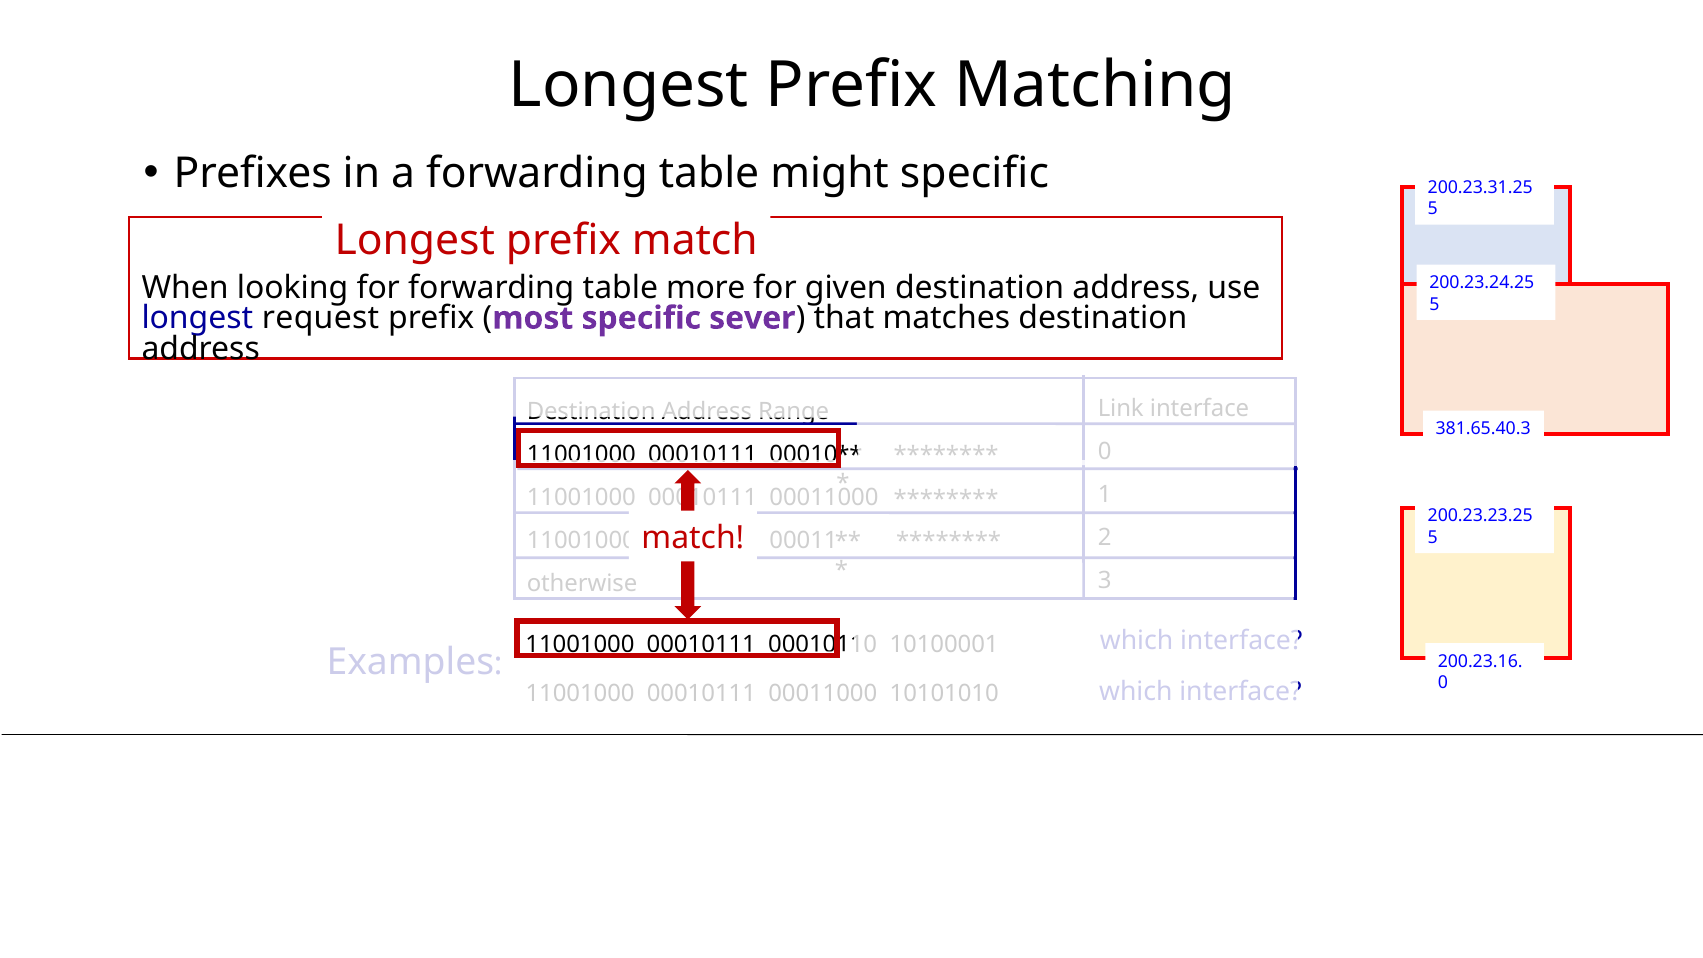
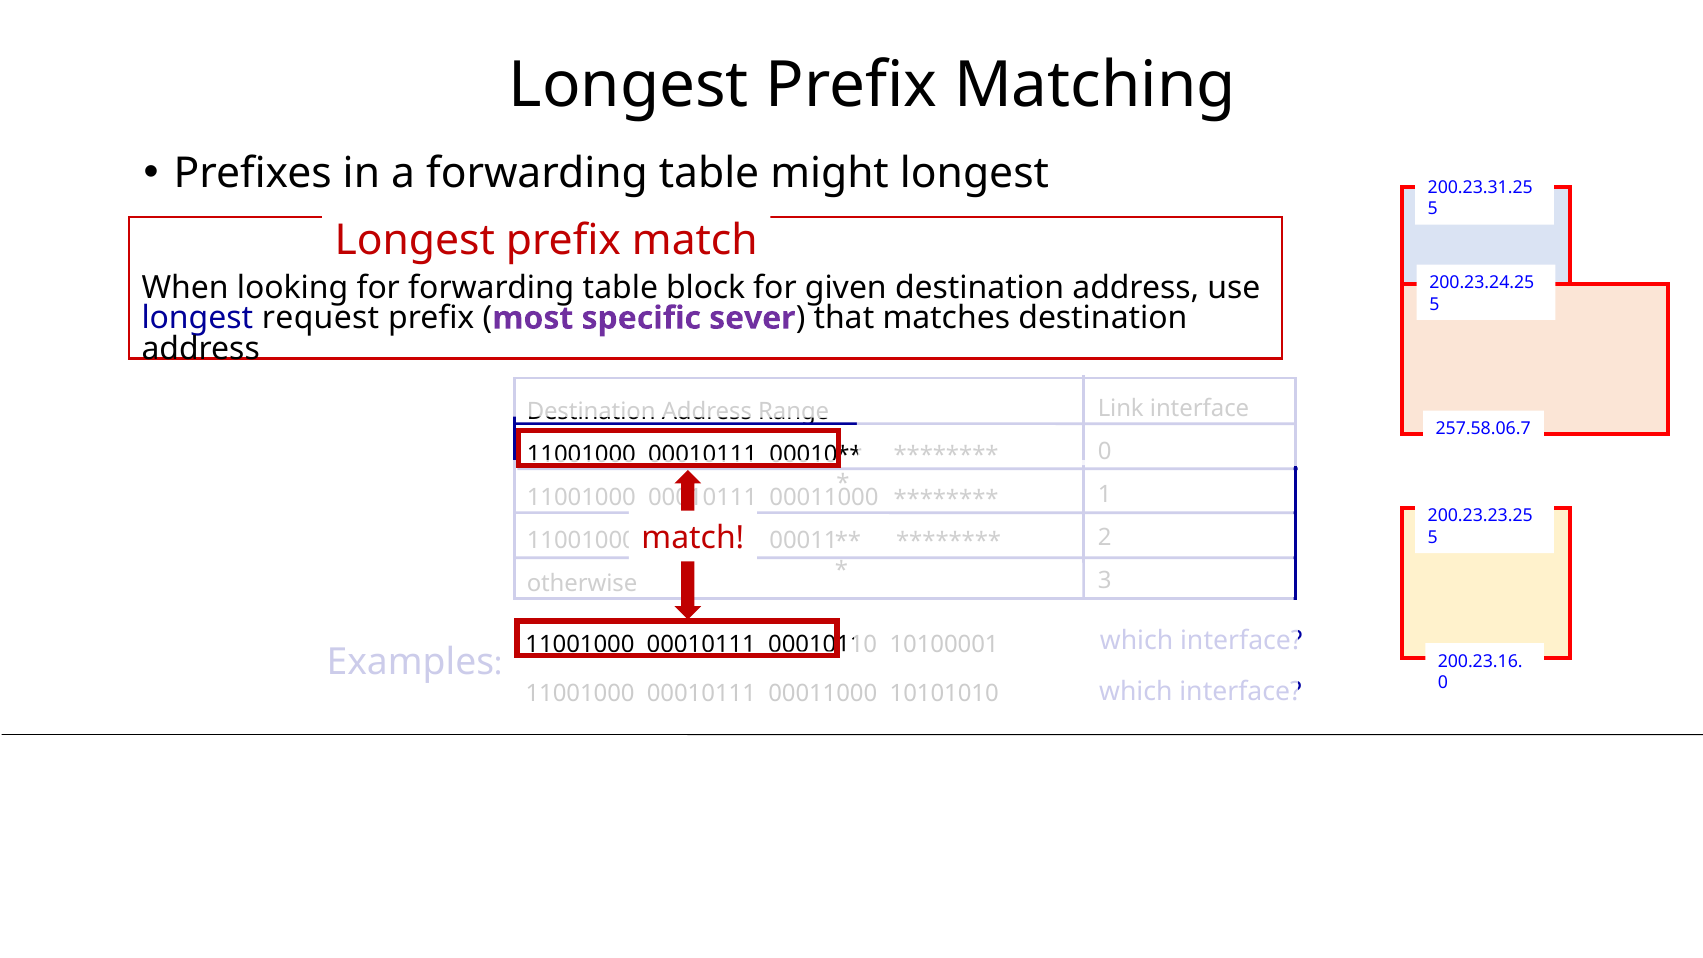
might specific: specific -> longest
more: more -> block
381.65.40.3: 381.65.40.3 -> 257.58.06.7
